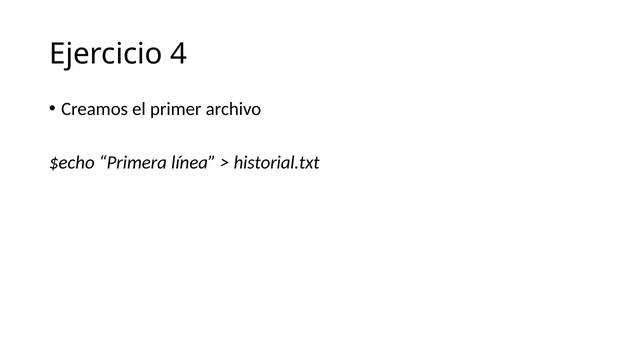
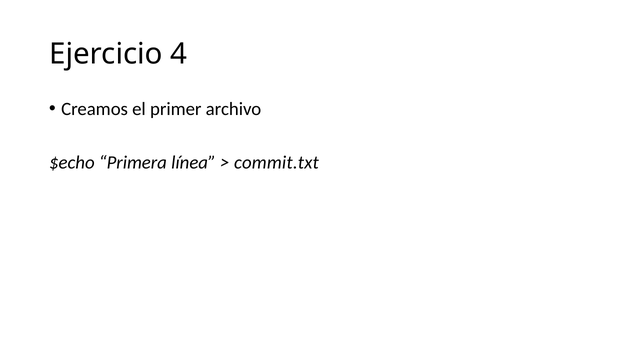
historial.txt: historial.txt -> commit.txt
